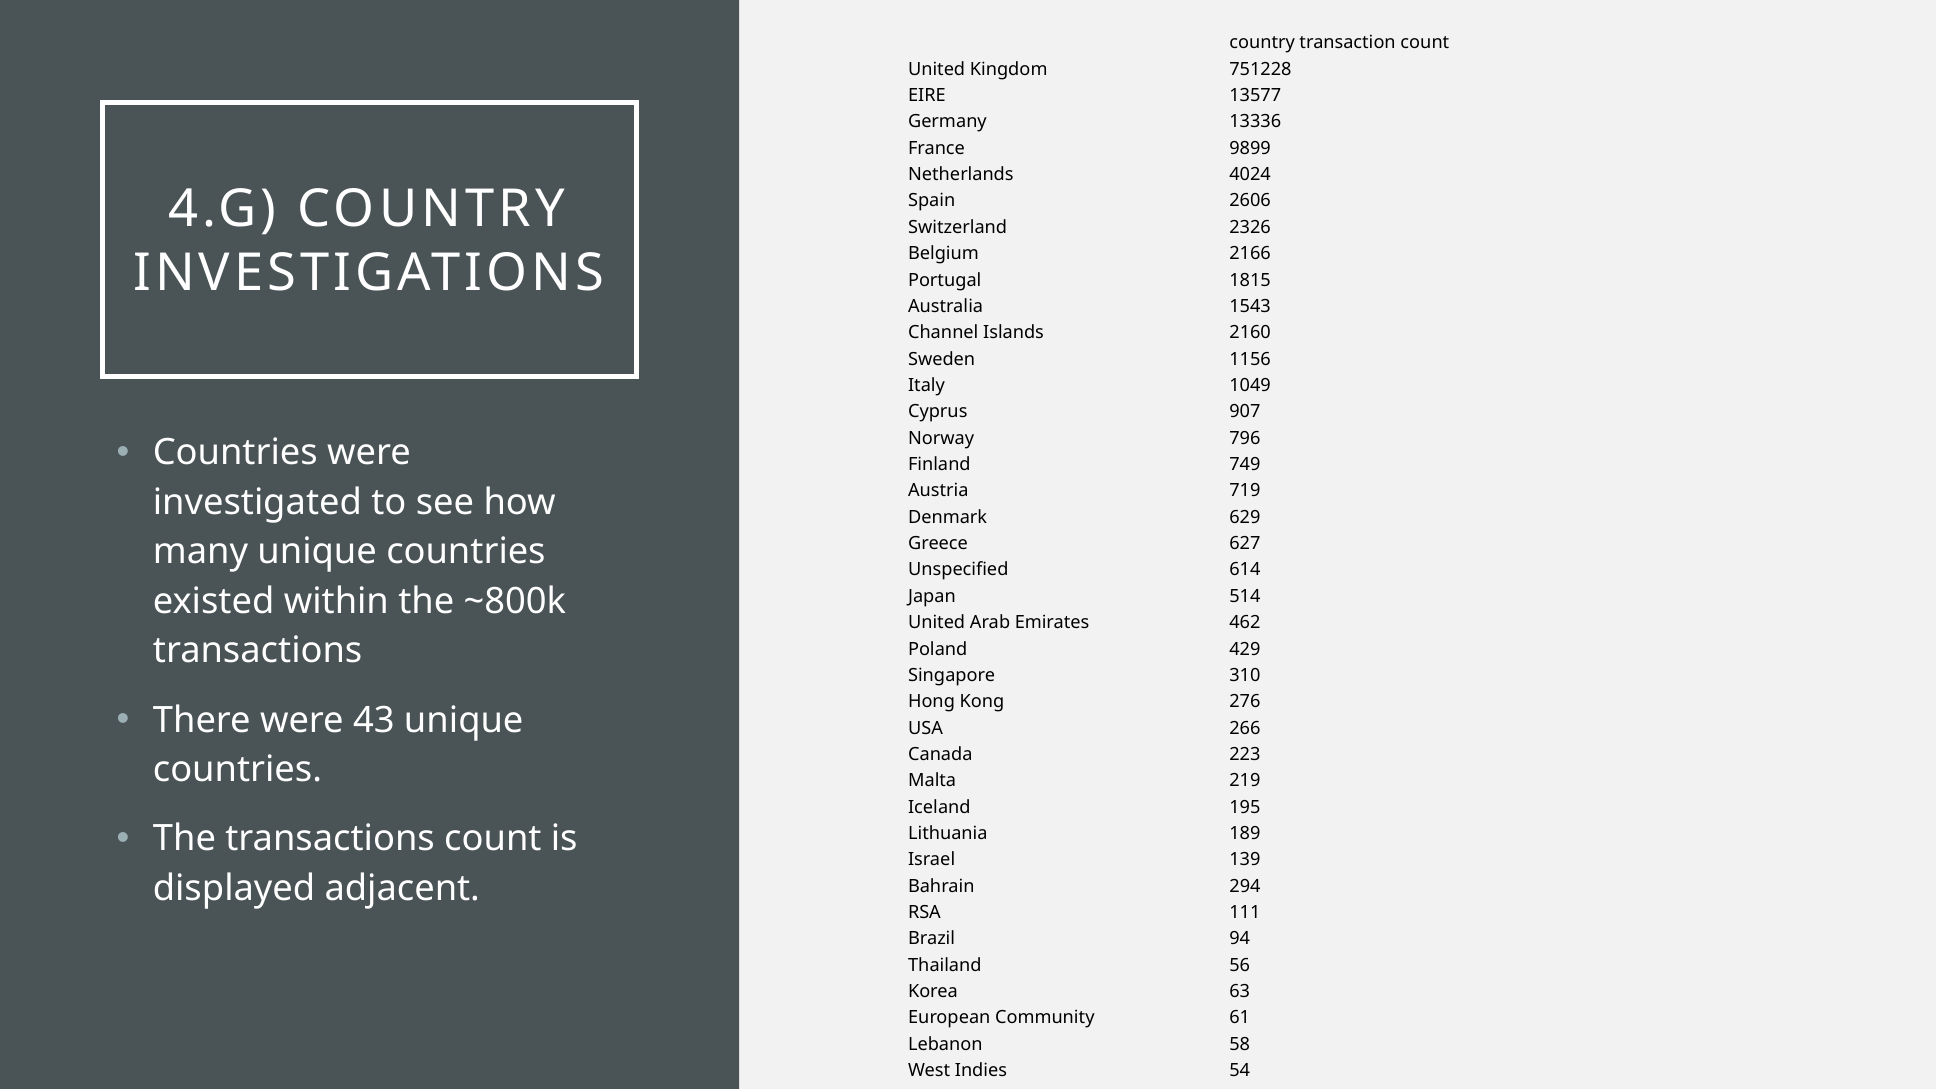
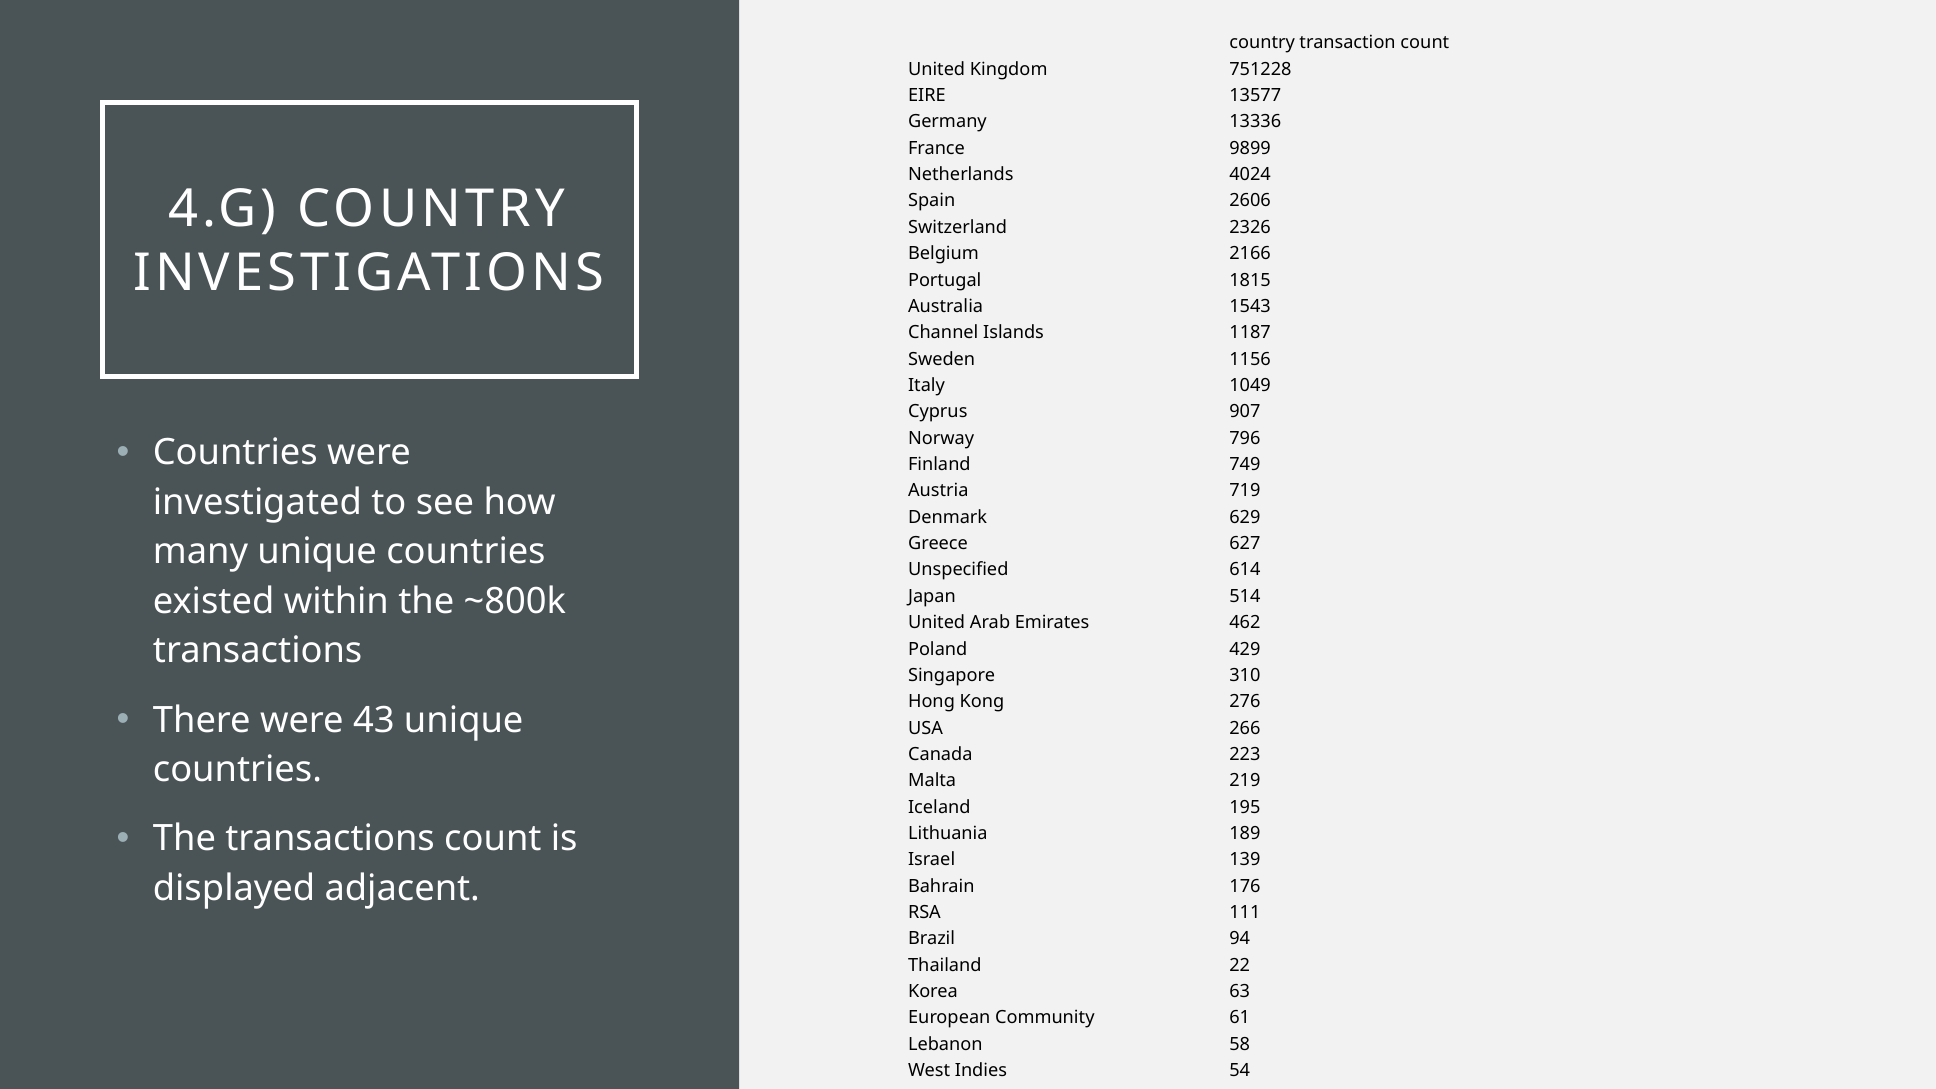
2160: 2160 -> 1187
294: 294 -> 176
56: 56 -> 22
